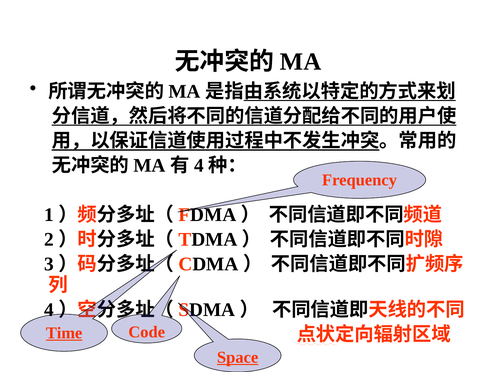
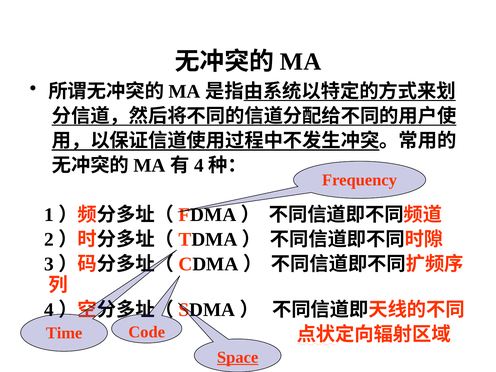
Time underline: present -> none
